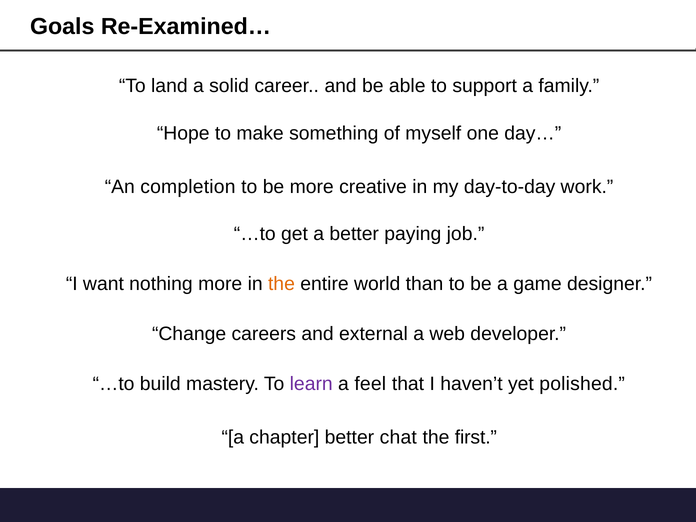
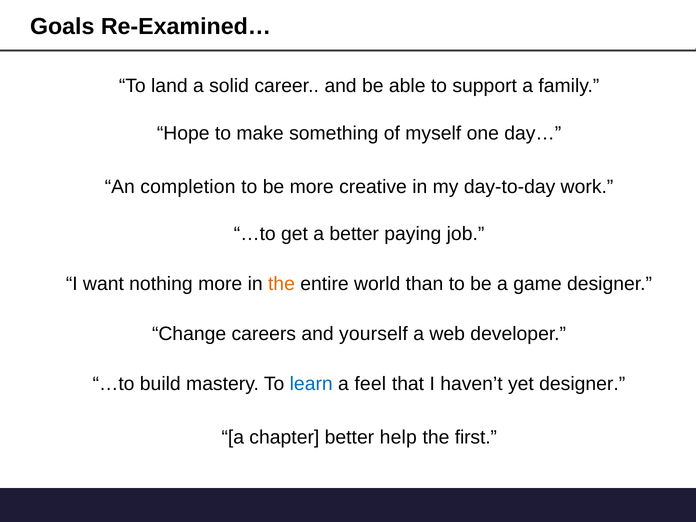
external: external -> yourself
learn colour: purple -> blue
yet polished: polished -> designer
chat: chat -> help
